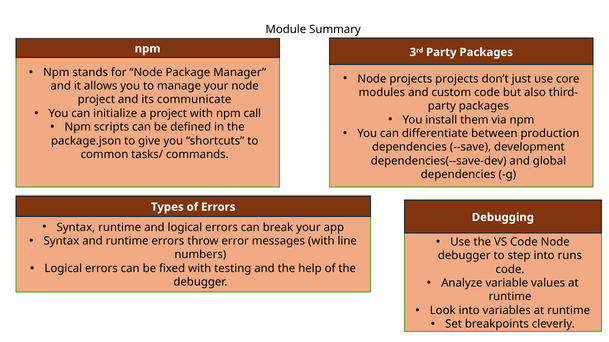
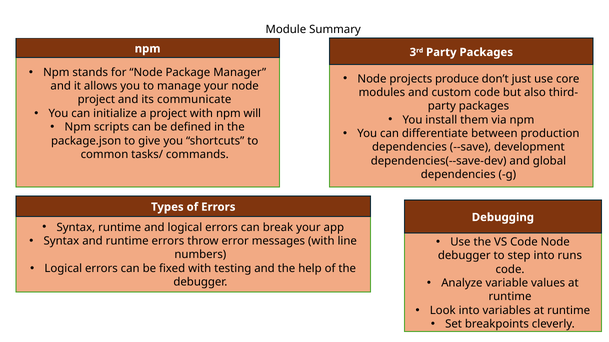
projects projects: projects -> produce
call: call -> will
